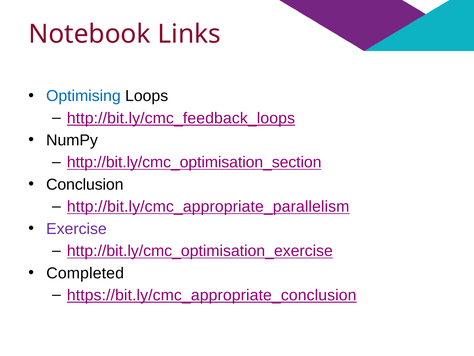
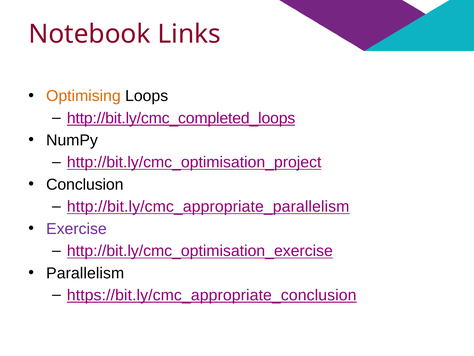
Optimising colour: blue -> orange
http://bit.ly/cmc_feedback_loops: http://bit.ly/cmc_feedback_loops -> http://bit.ly/cmc_completed_loops
http://bit.ly/cmc_optimisation_section: http://bit.ly/cmc_optimisation_section -> http://bit.ly/cmc_optimisation_project
Completed: Completed -> Parallelism
